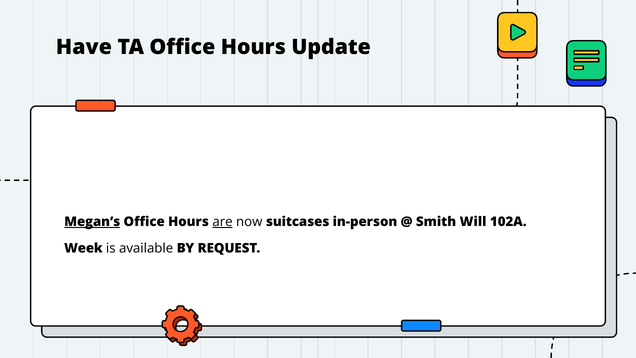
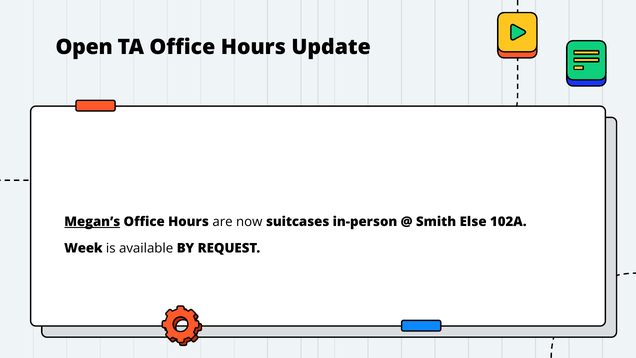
Have: Have -> Open
are underline: present -> none
Will: Will -> Else
